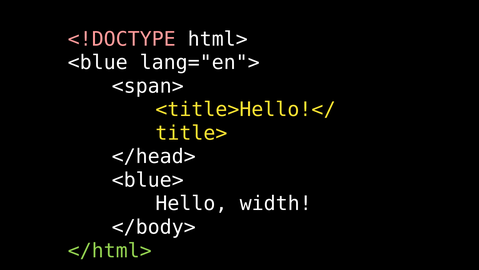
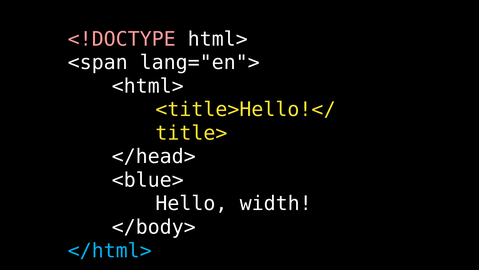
<blue: <blue -> <span
<span>: <span> -> <html>
</html> colour: light green -> light blue
